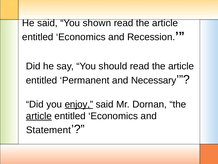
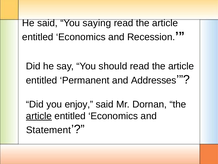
shown: shown -> saying
Necessary: Necessary -> Addresses
enjoy underline: present -> none
